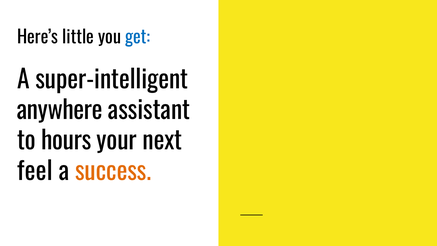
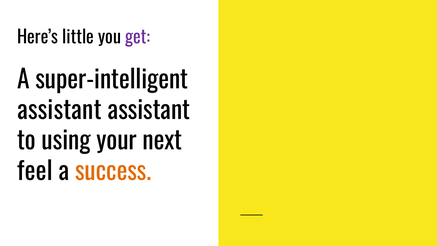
get colour: blue -> purple
anywhere at (60, 111): anywhere -> assistant
hours: hours -> using
